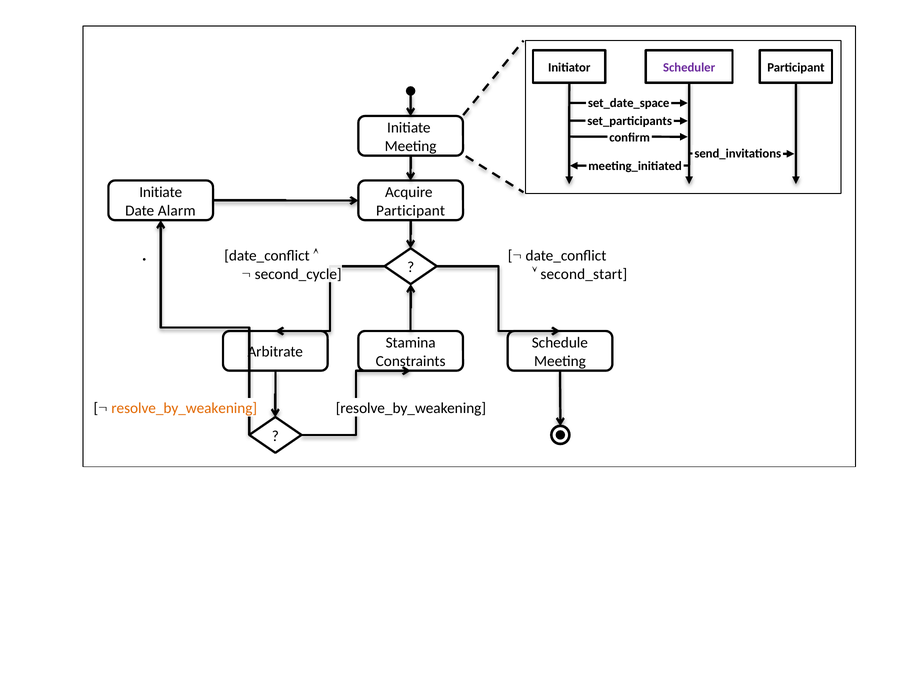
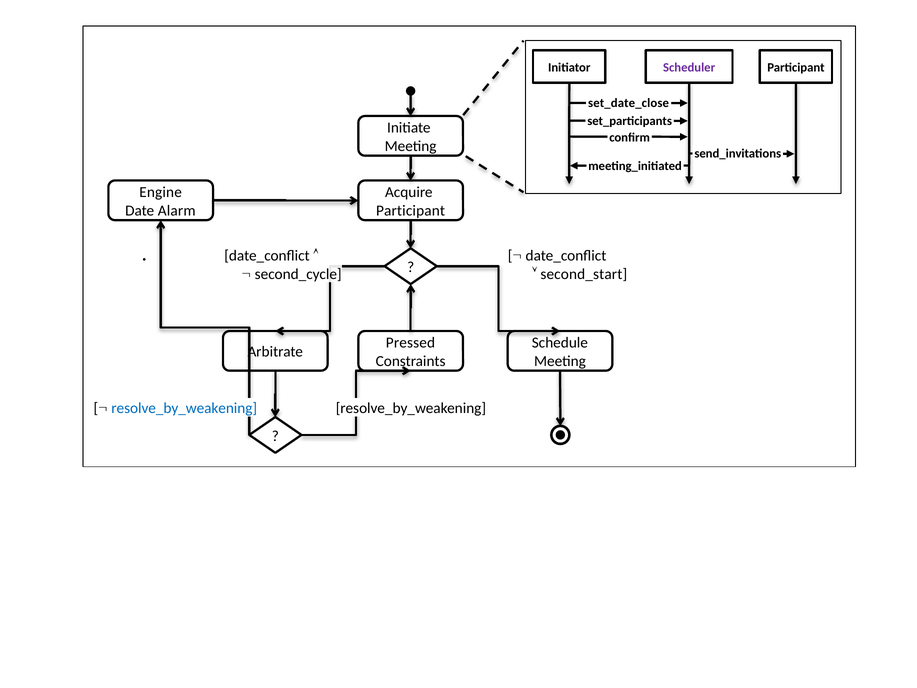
set_date_space: set_date_space -> set_date_close
Initiate at (161, 192): Initiate -> Engine
Stamina: Stamina -> Pressed
resolve_by_weakening at (184, 408) colour: orange -> blue
